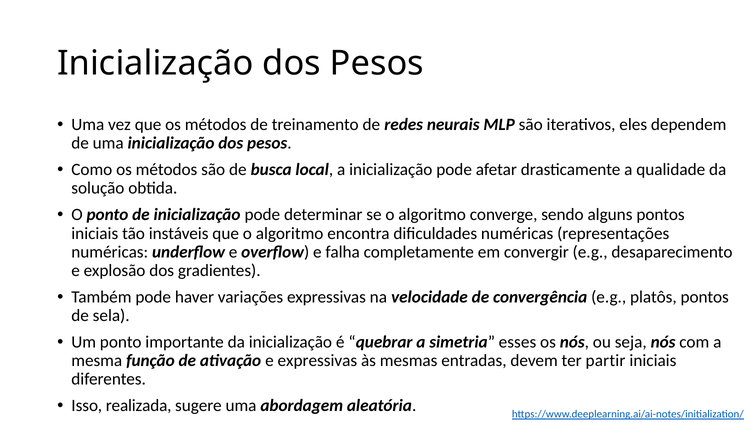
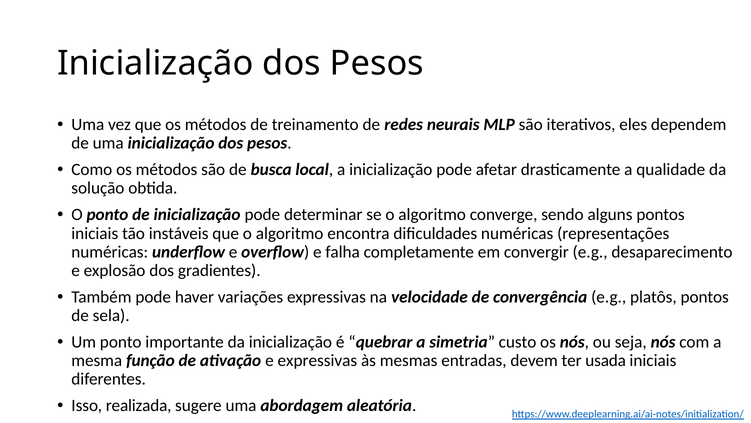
esses: esses -> custo
partir: partir -> usada
